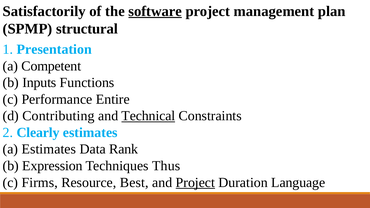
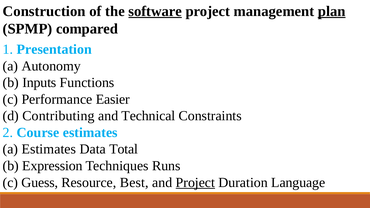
Satisfactorily: Satisfactorily -> Construction
plan underline: none -> present
structural: structural -> compared
Competent: Competent -> Autonomy
Entire: Entire -> Easier
Technical underline: present -> none
Clearly: Clearly -> Course
Rank: Rank -> Total
Thus: Thus -> Runs
Firms: Firms -> Guess
